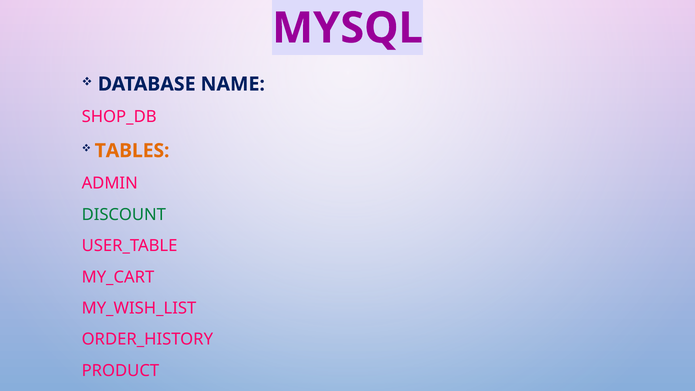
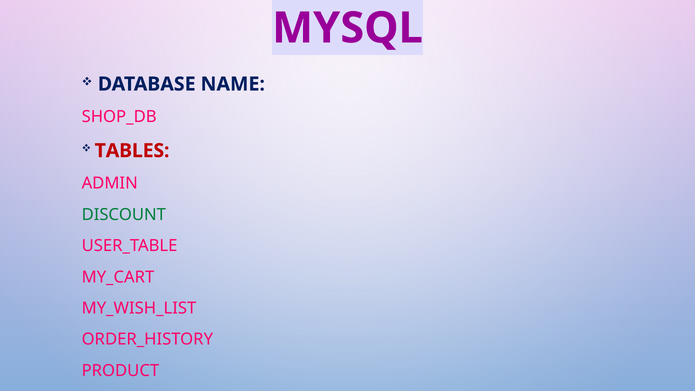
TABLES colour: orange -> red
